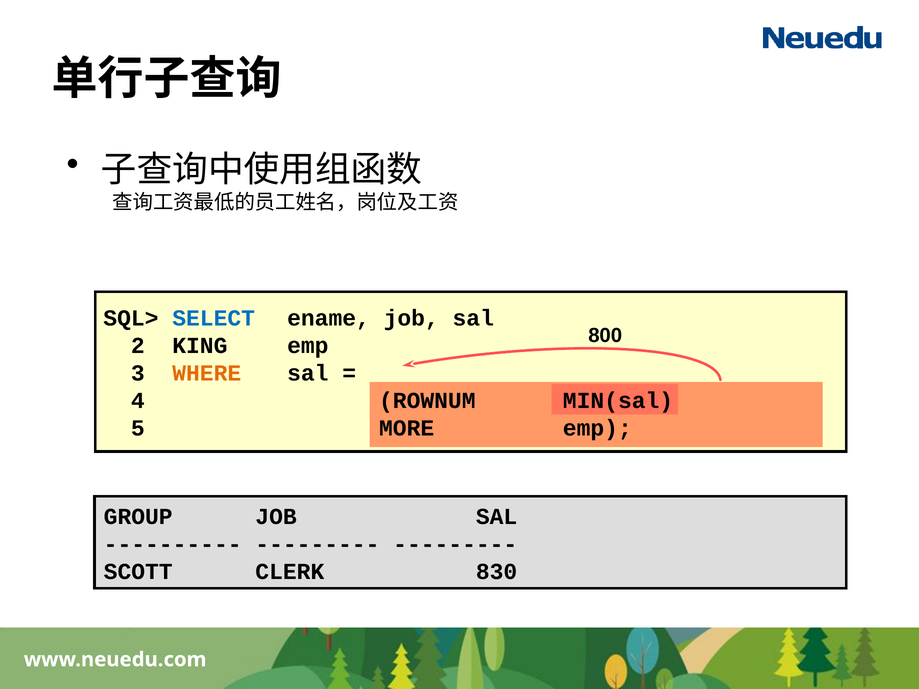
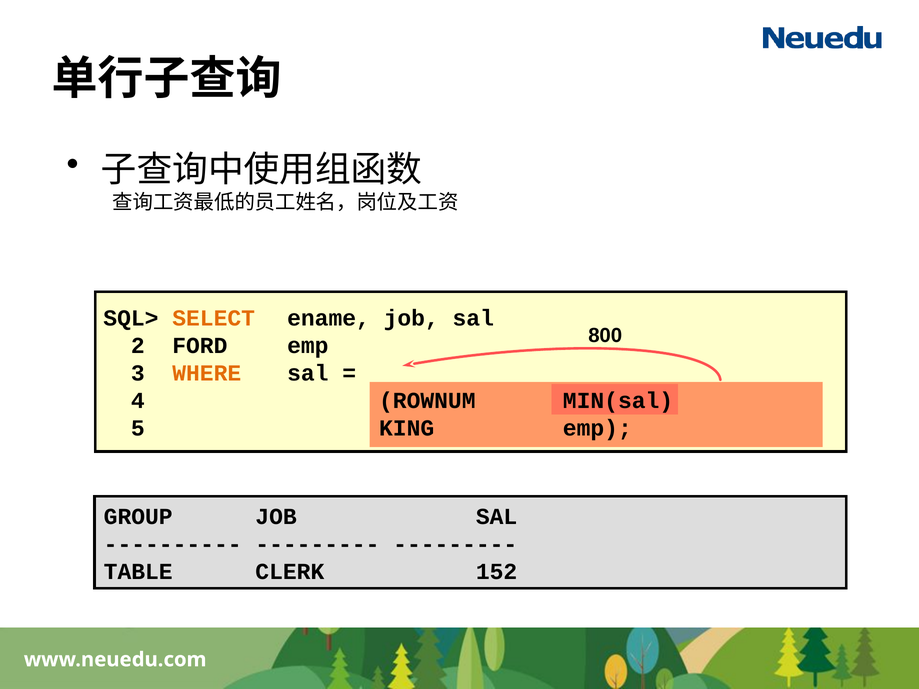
SELECT colour: blue -> orange
KING: KING -> FORD
MORE: MORE -> KING
SCOTT: SCOTT -> TABLE
830: 830 -> 152
